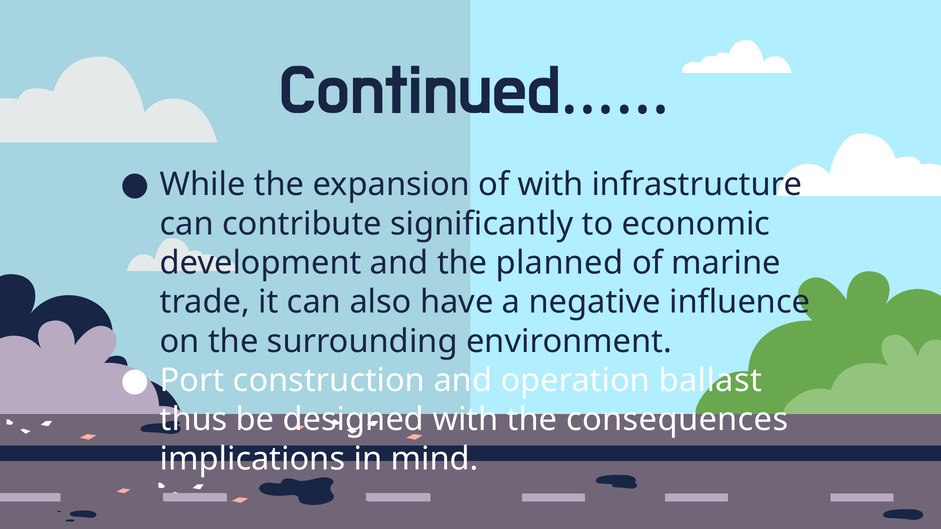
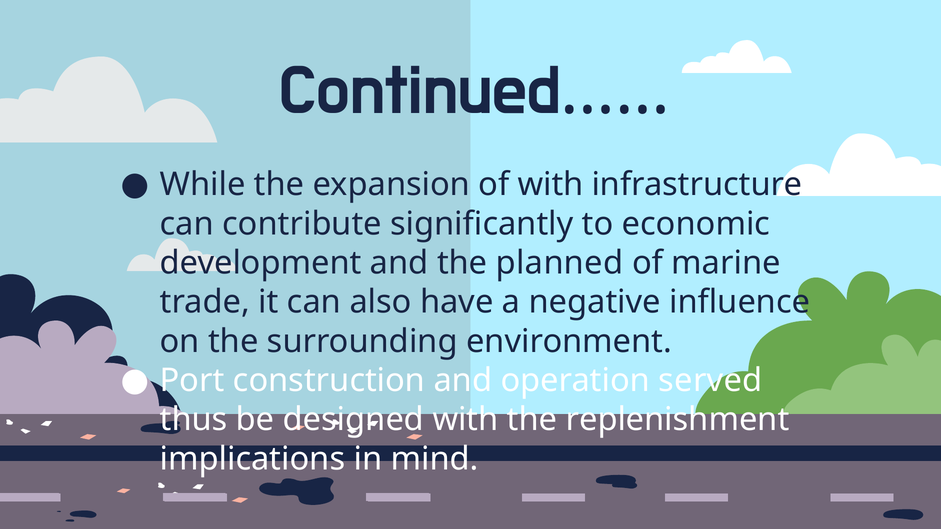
ballast: ballast -> served
consequences: consequences -> replenishment
